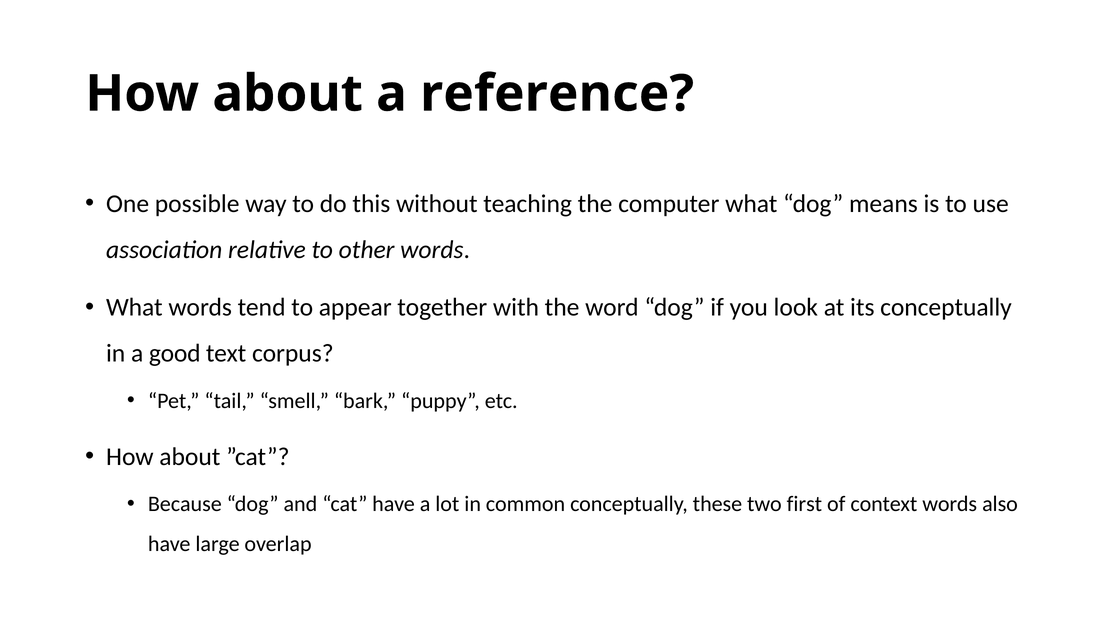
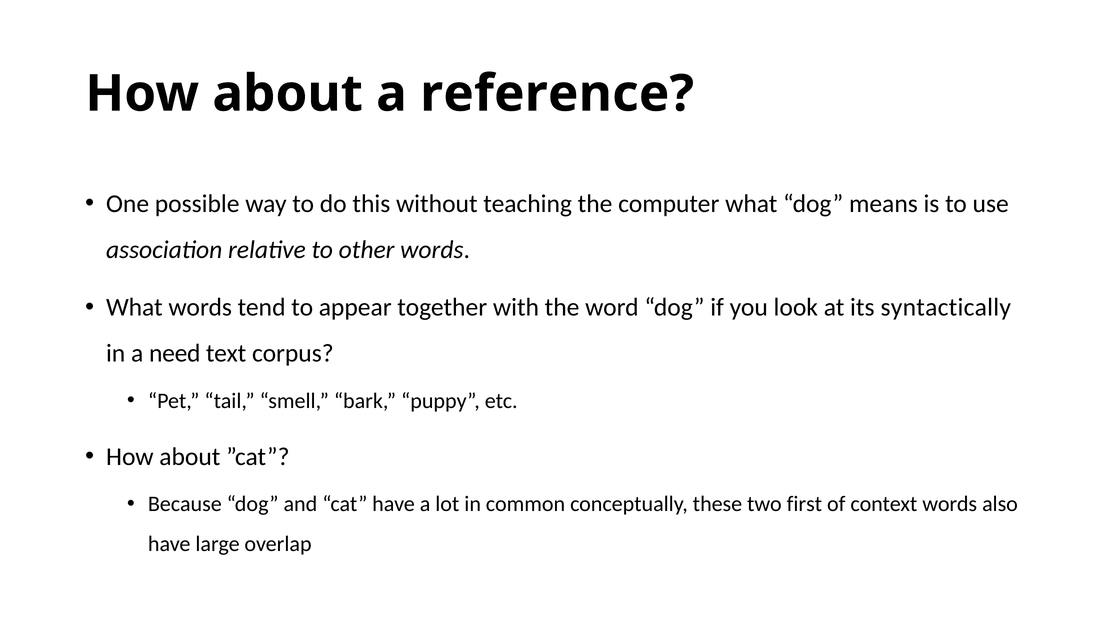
its conceptually: conceptually -> syntactically
good: good -> need
